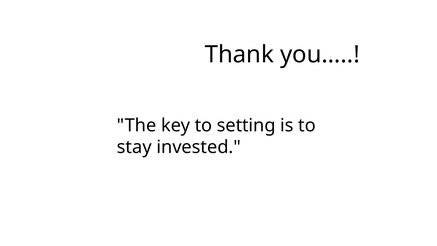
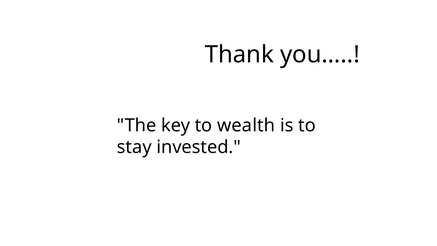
setting: setting -> wealth
